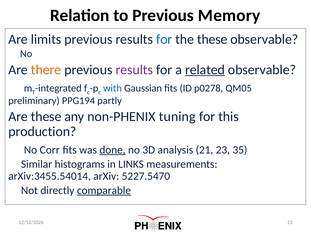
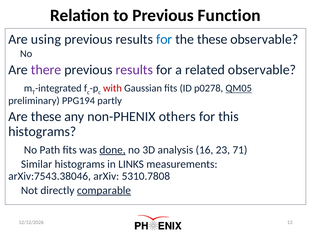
Memory: Memory -> Function
limits: limits -> using
there colour: orange -> purple
related underline: present -> none
with colour: blue -> red
QM05 underline: none -> present
tuning: tuning -> others
production at (42, 132): production -> histograms
Corr: Corr -> Path
21: 21 -> 16
35: 35 -> 71
arXiv:3455.54014: arXiv:3455.54014 -> arXiv:7543.38046
5227.5470: 5227.5470 -> 5310.7808
